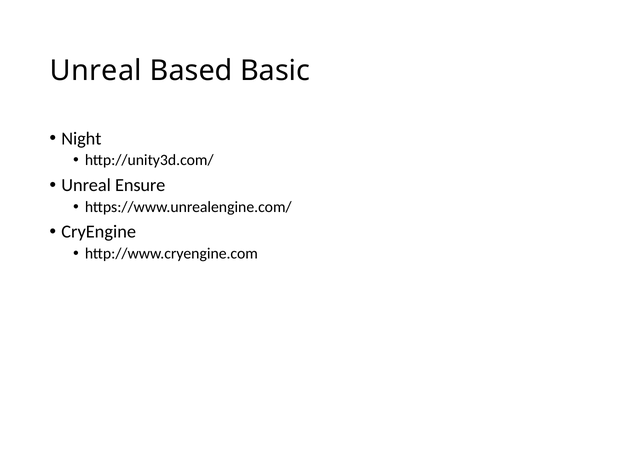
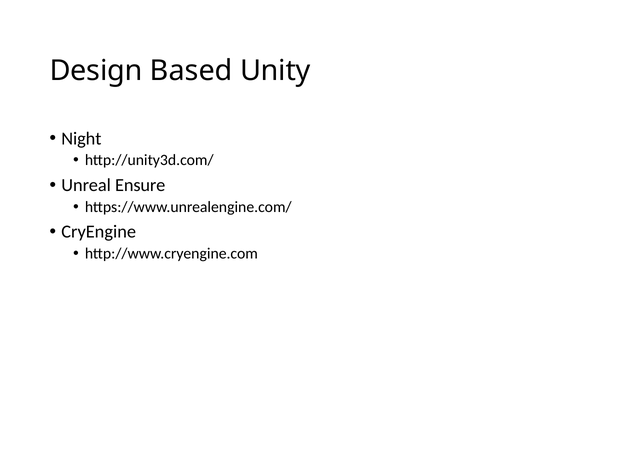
Unreal at (96, 71): Unreal -> Design
Basic: Basic -> Unity
